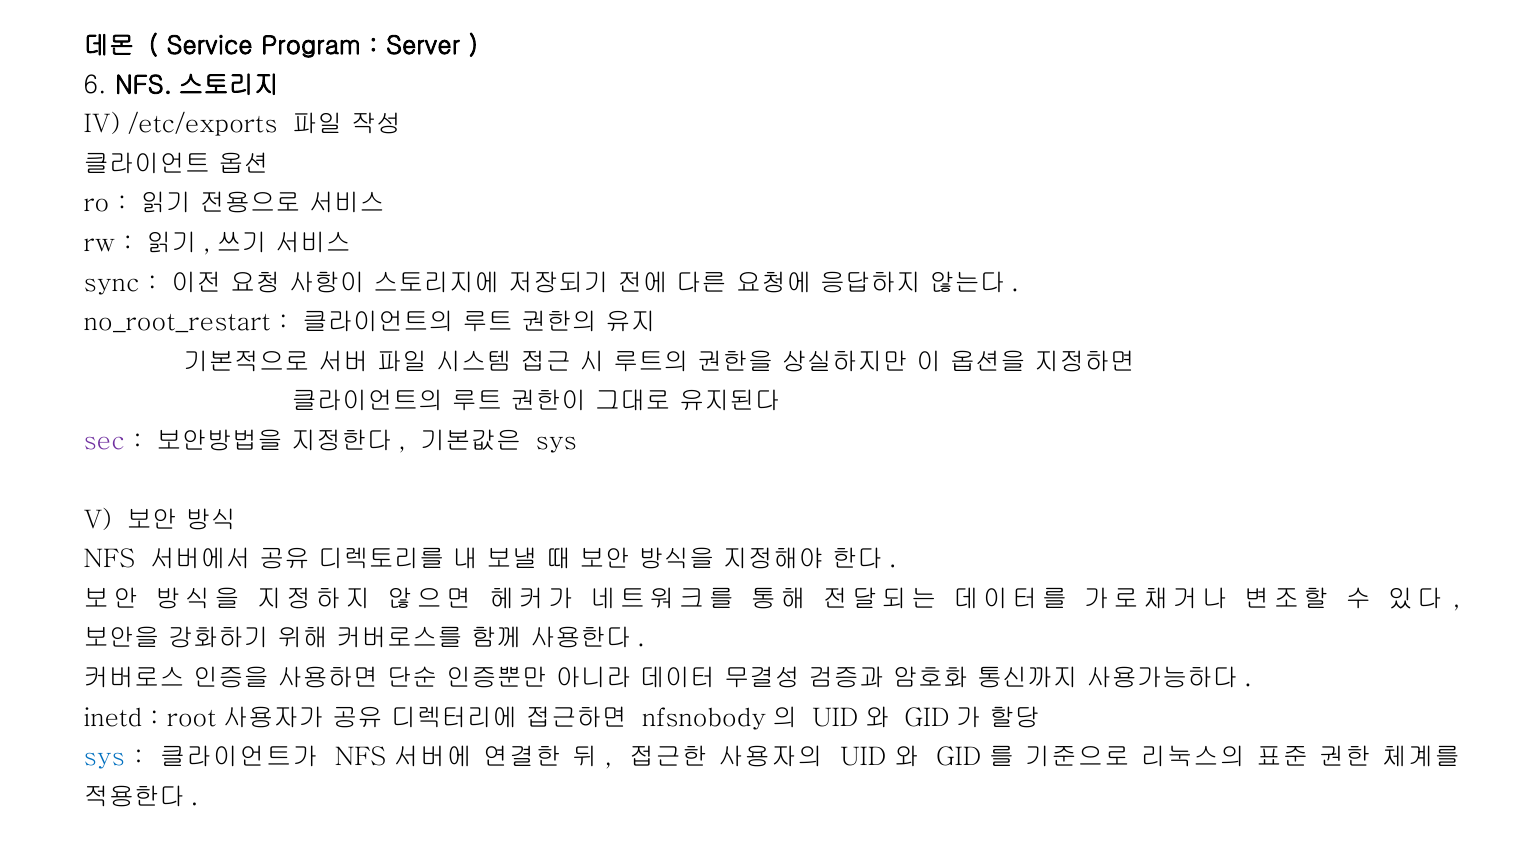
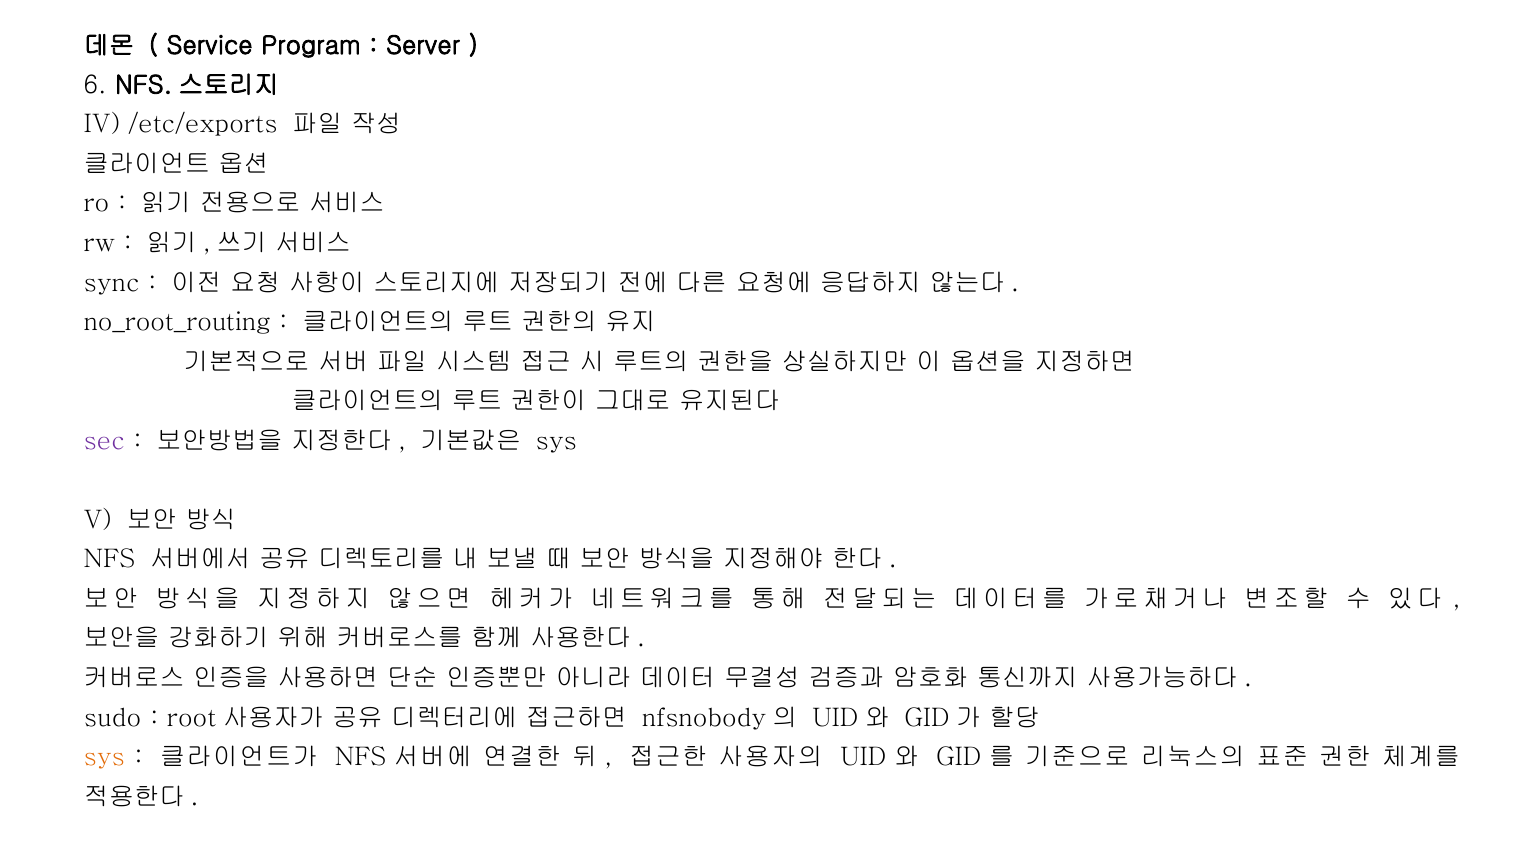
no_root_restart: no_root_restart -> no_root_routing
inetd: inetd -> sudo
sys at (104, 757) colour: blue -> orange
